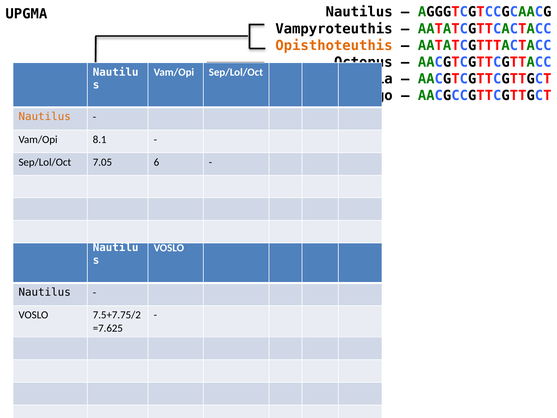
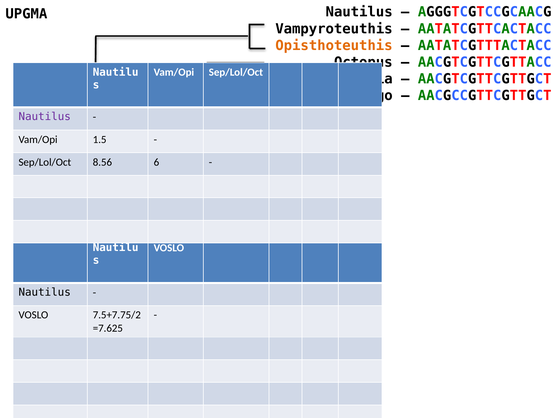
Nautilus at (45, 117) colour: orange -> purple
8.1: 8.1 -> 1.5
7.05: 7.05 -> 8.56
